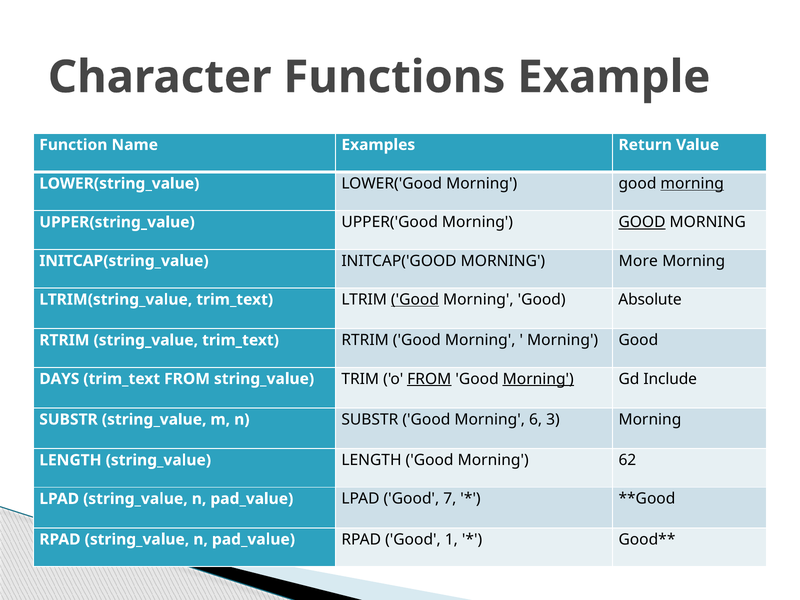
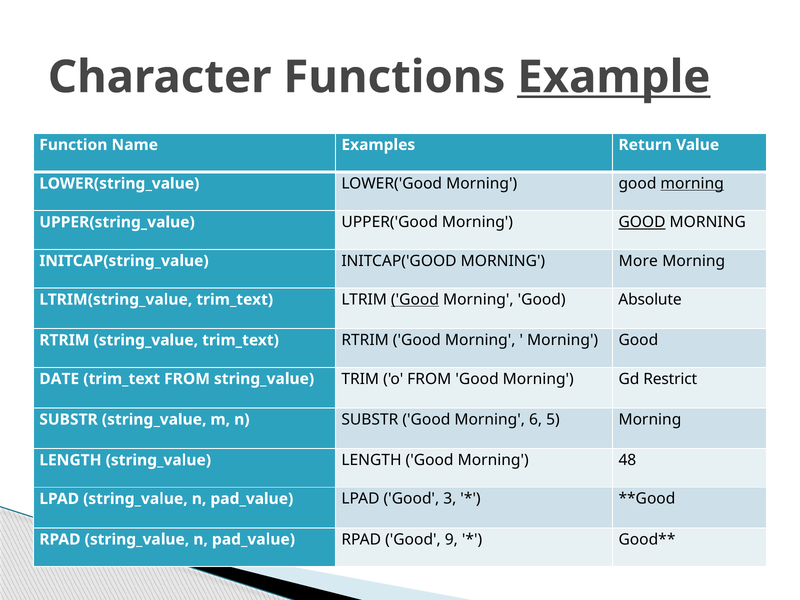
Example underline: none -> present
DAYS: DAYS -> DATE
FROM at (429, 379) underline: present -> none
Morning at (538, 379) underline: present -> none
Include: Include -> Restrict
3: 3 -> 5
62: 62 -> 48
7: 7 -> 3
1: 1 -> 9
